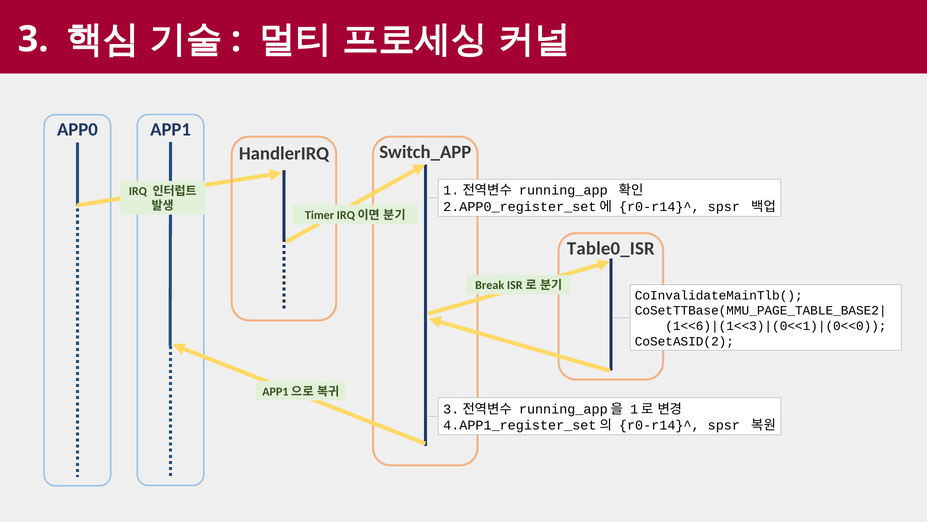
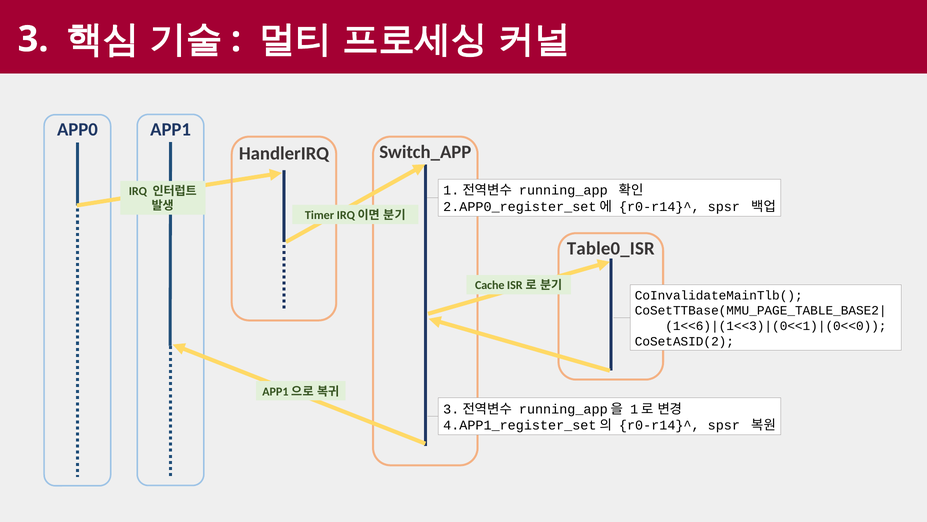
Break: Break -> Cache
